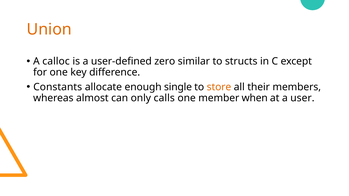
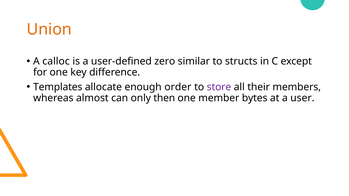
Constants: Constants -> Templates
single: single -> order
store colour: orange -> purple
calls: calls -> then
when: when -> bytes
